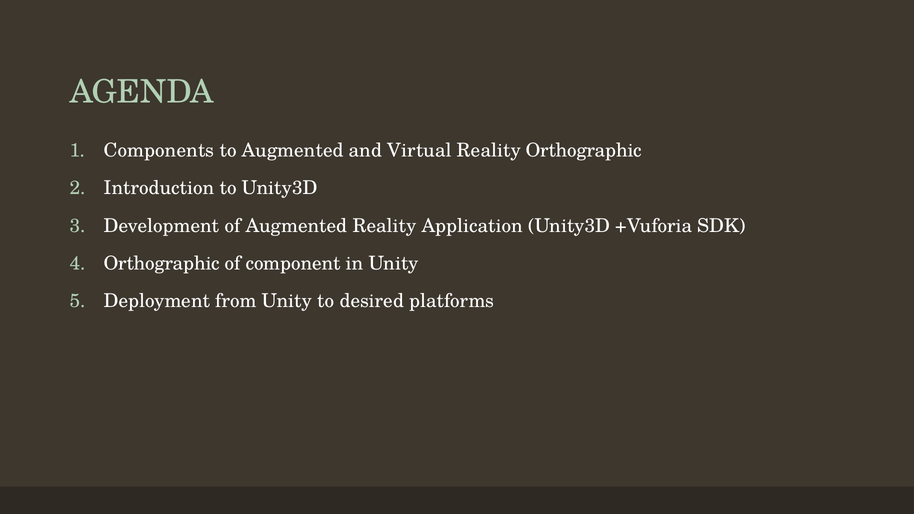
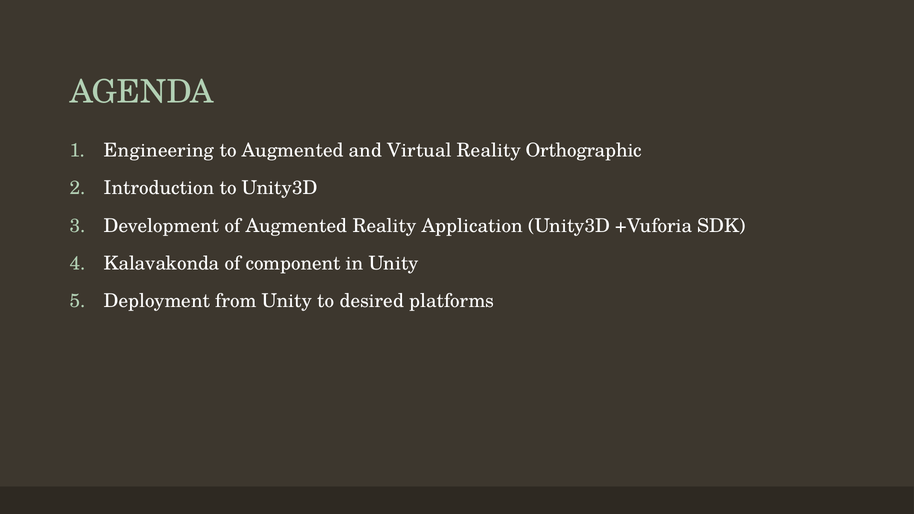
Components: Components -> Engineering
Orthographic at (162, 264): Orthographic -> Kalavakonda
